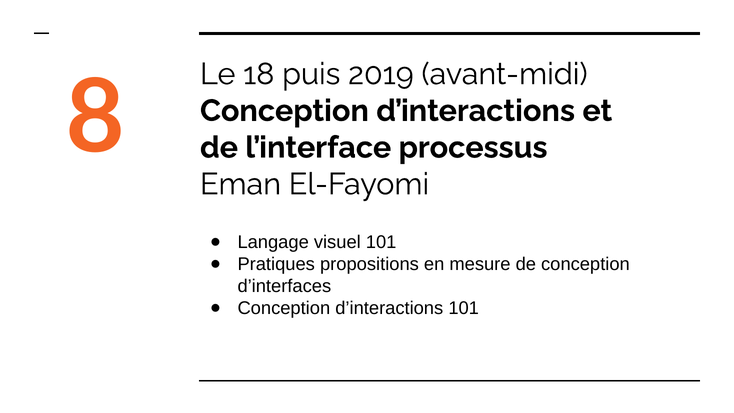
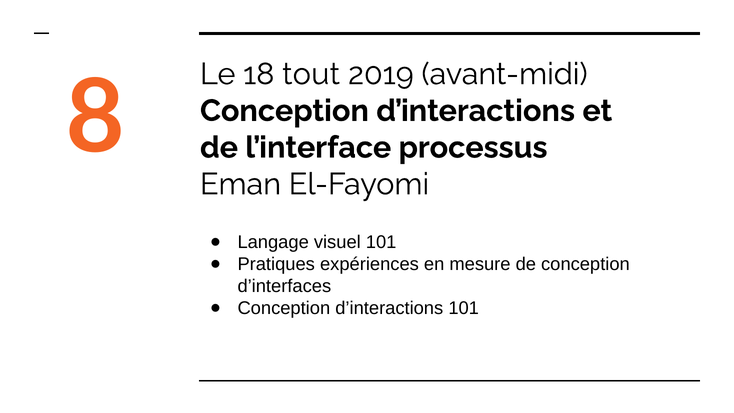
puis: puis -> tout
propositions: propositions -> expériences
